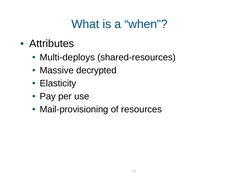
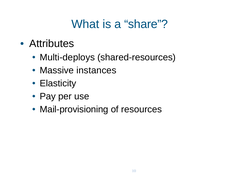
when: when -> share
decrypted: decrypted -> instances
